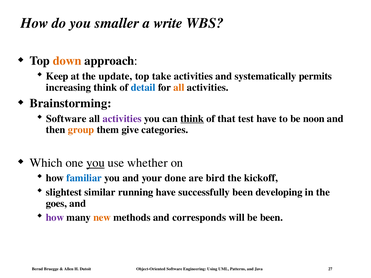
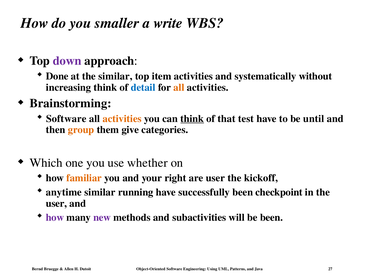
down colour: orange -> purple
Keep: Keep -> Done
the update: update -> similar
take: take -> item
permits: permits -> without
activities at (122, 119) colour: purple -> orange
noon: noon -> until
you at (96, 163) underline: present -> none
familiar colour: blue -> orange
done: done -> right
are bird: bird -> user
slightest: slightest -> anytime
developing: developing -> checkpoint
goes at (56, 204): goes -> user
new colour: orange -> purple
corresponds: corresponds -> subactivities
